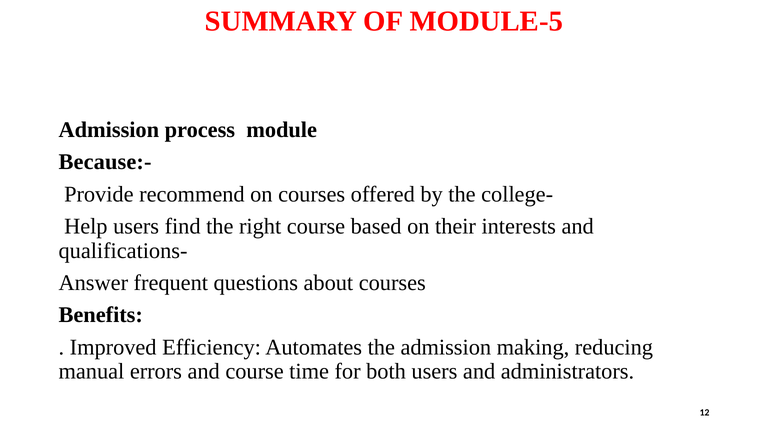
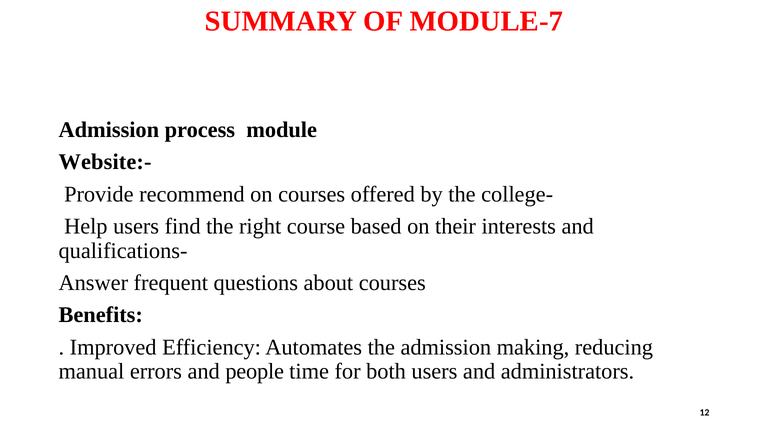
MODULE-5: MODULE-5 -> MODULE-7
Because:-: Because:- -> Website:-
and course: course -> people
